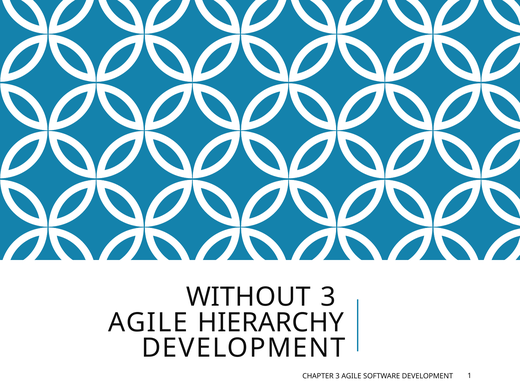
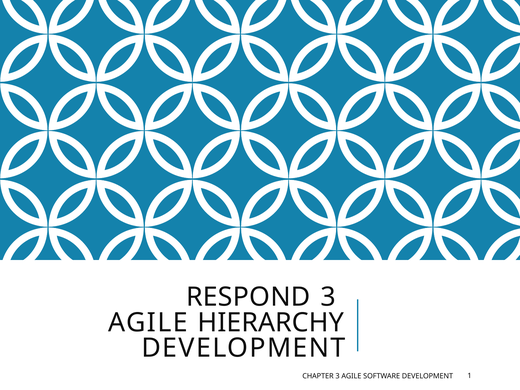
WITHOUT: WITHOUT -> RESPOND
